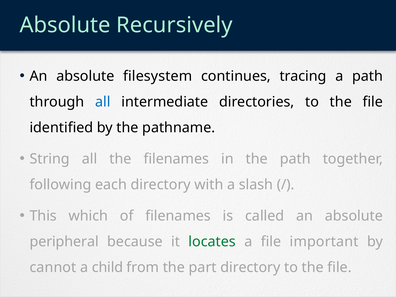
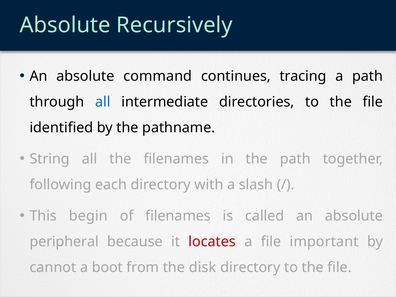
filesystem: filesystem -> command
which: which -> begin
locates colour: green -> red
child: child -> boot
part: part -> disk
